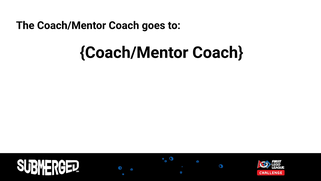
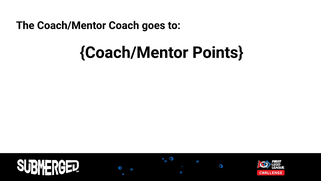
Coach at (218, 52): Coach -> Points
